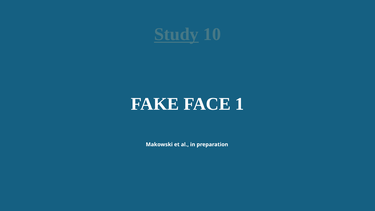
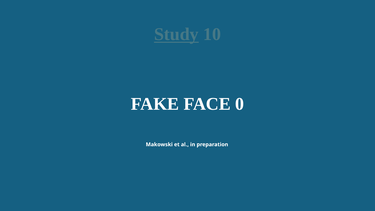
1: 1 -> 0
